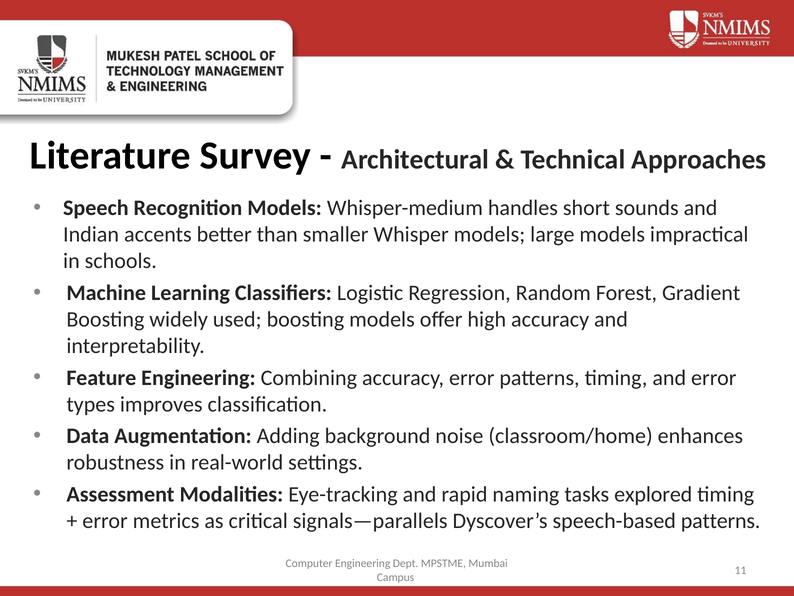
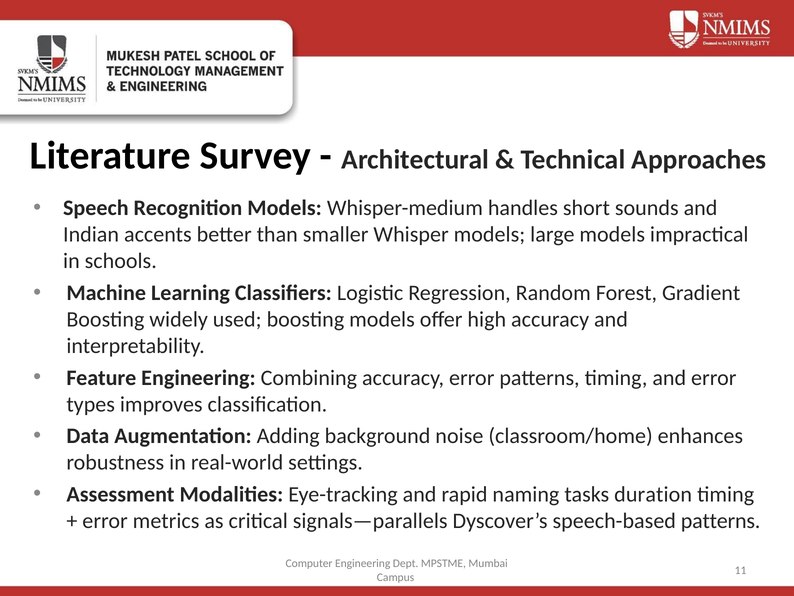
explored: explored -> duration
